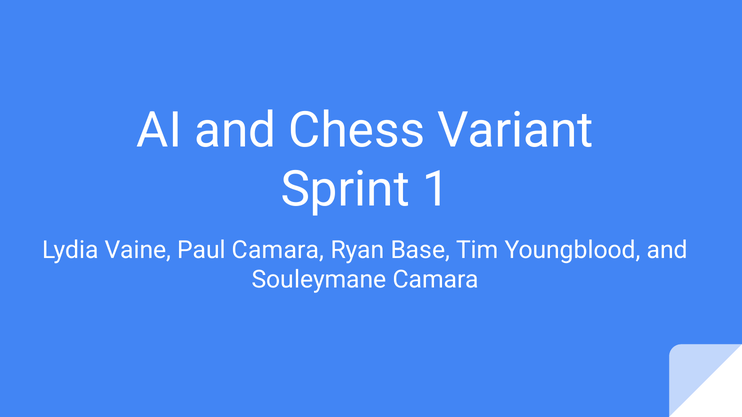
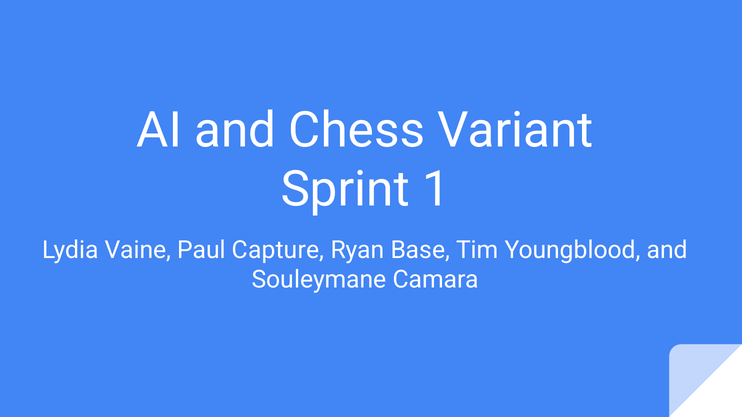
Paul Camara: Camara -> Capture
